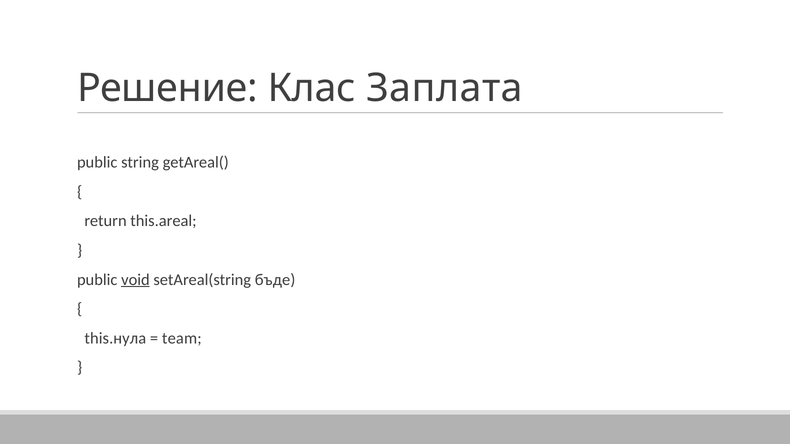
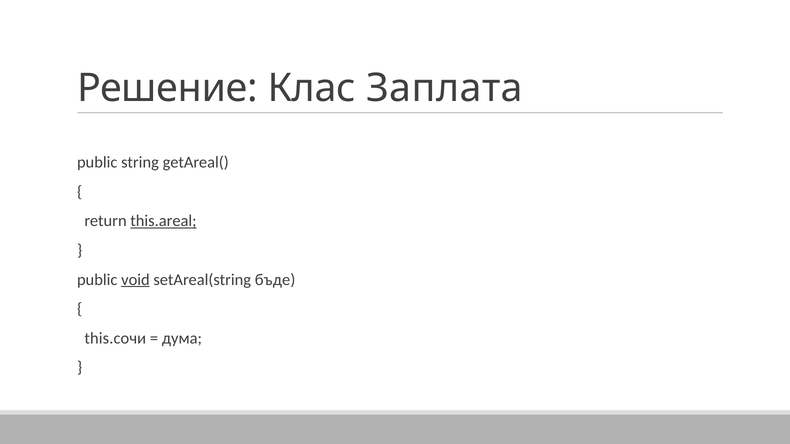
this.areal underline: none -> present
this.нула: this.нула -> this.сочи
team: team -> дума
